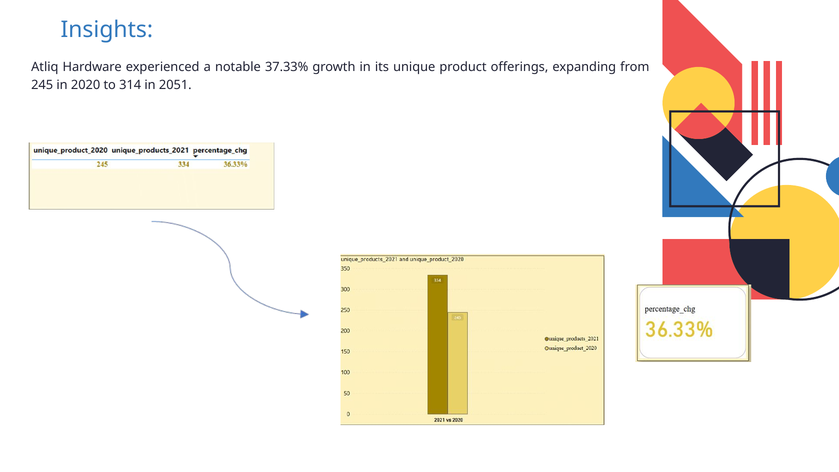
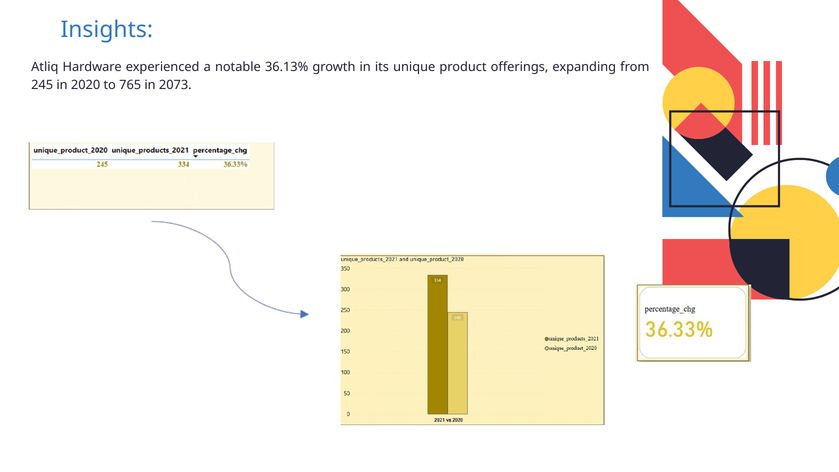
37.33%: 37.33% -> 36.13%
314: 314 -> 765
2051: 2051 -> 2073
